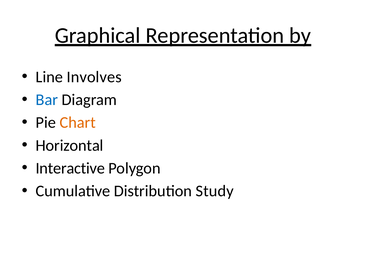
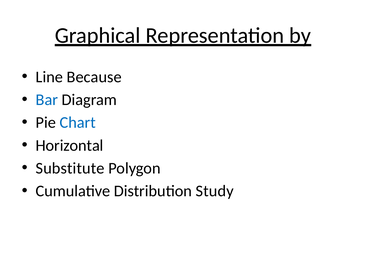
Involves: Involves -> Because
Chart colour: orange -> blue
Interactive: Interactive -> Substitute
